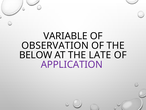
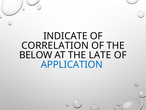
VARIABLE: VARIABLE -> INDICATE
OBSERVATION: OBSERVATION -> CORRELATION
APPLICATION colour: purple -> blue
